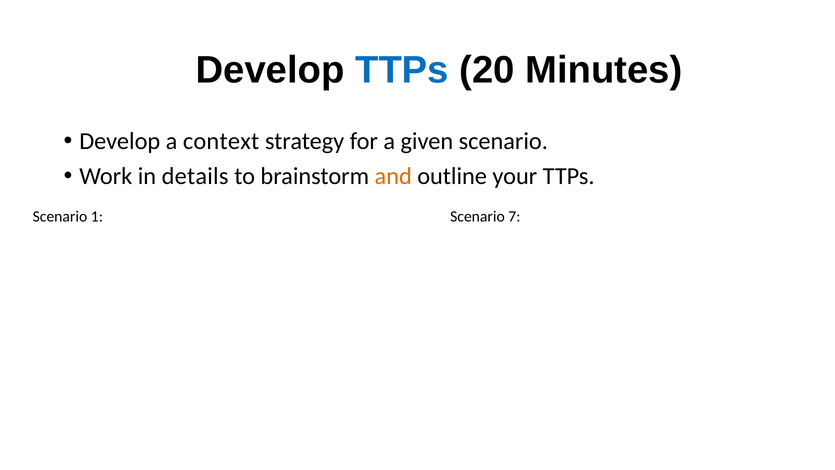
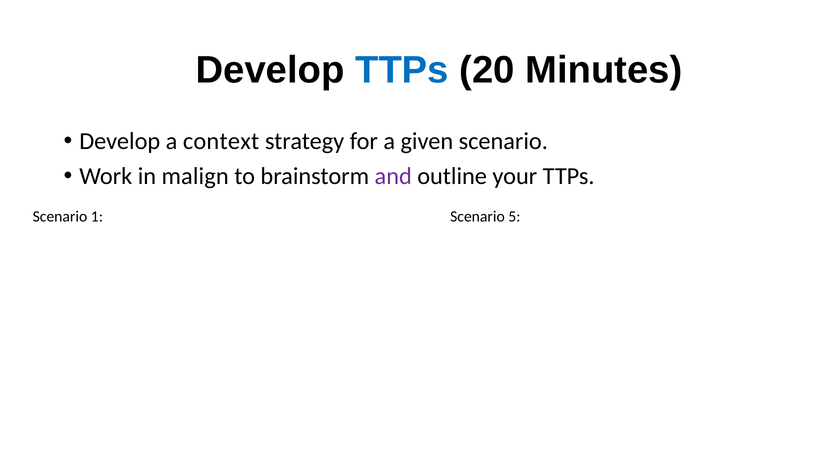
details: details -> malign
and colour: orange -> purple
7: 7 -> 5
